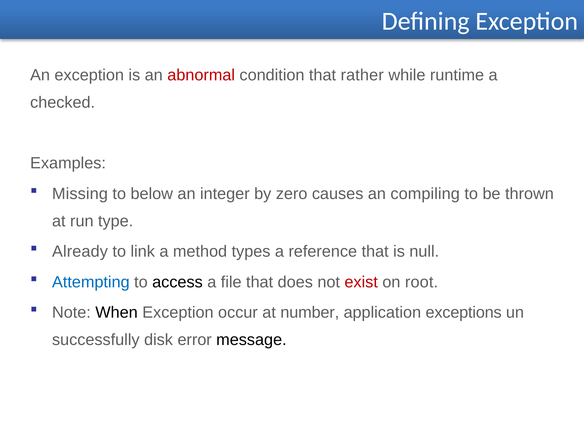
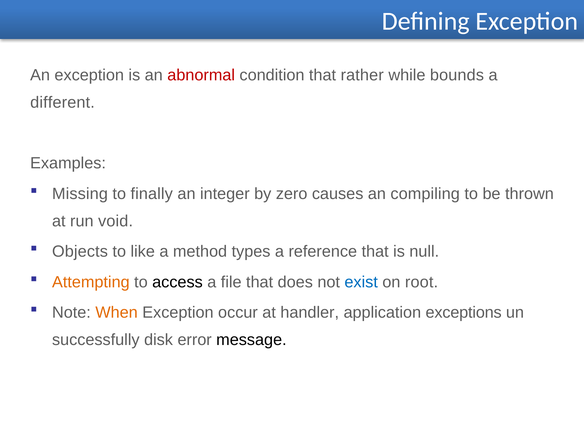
runtime: runtime -> bounds
checked: checked -> different
below: below -> finally
type: type -> void
Already: Already -> Objects
link: link -> like
Attempting colour: blue -> orange
exist colour: red -> blue
When colour: black -> orange
number: number -> handler
